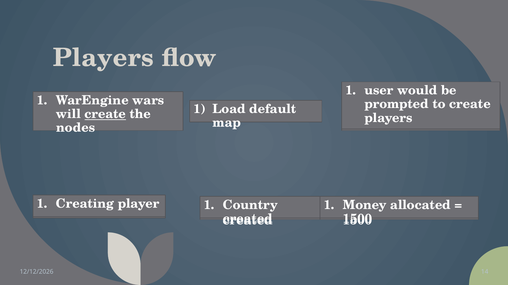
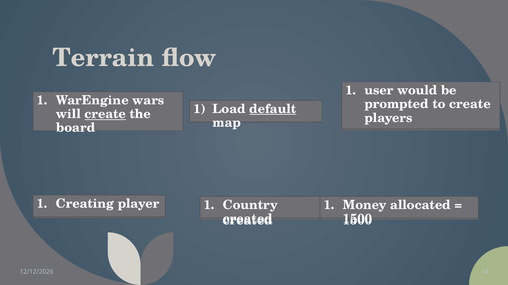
Players at (103, 58): Players -> Terrain
default underline: none -> present
nodes: nodes -> board
